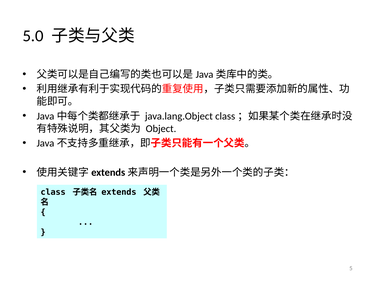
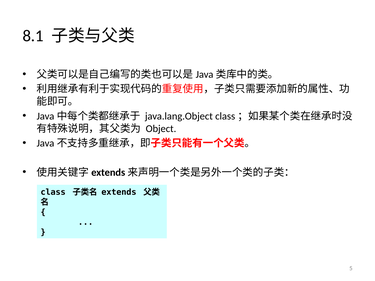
5.0: 5.0 -> 8.1
